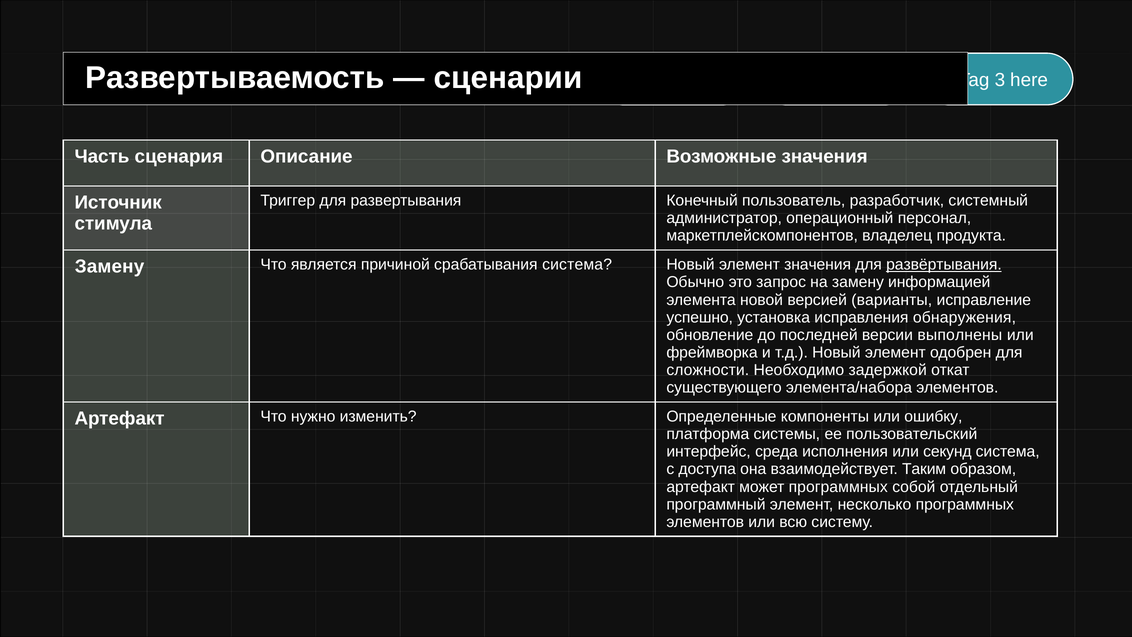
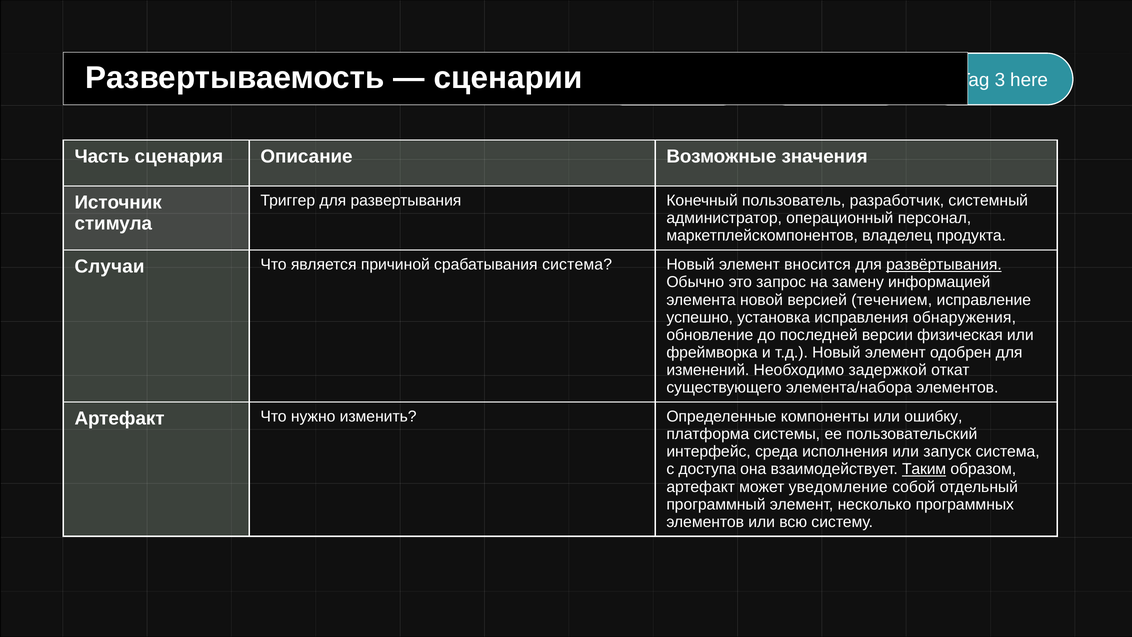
Замену at (110, 267): Замену -> Случаи
элемент значения: значения -> вносится
варианты: варианты -> течением
выполнены: выполнены -> физическая
сложности: сложности -> изменений
секунд: секунд -> запуск
Таким underline: none -> present
может программных: программных -> уведомление
